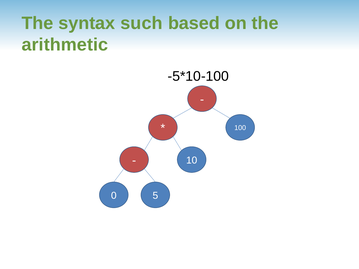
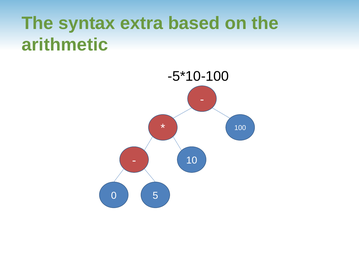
such: such -> extra
